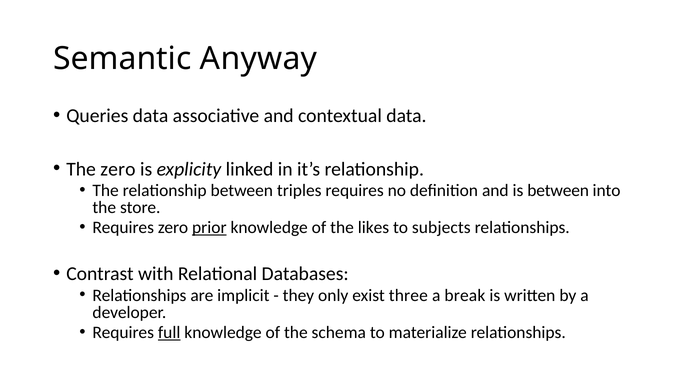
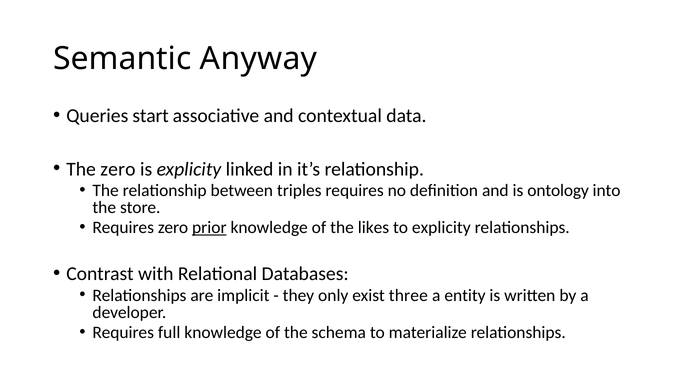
Queries data: data -> start
is between: between -> ontology
to subjects: subjects -> explicity
break: break -> entity
full underline: present -> none
